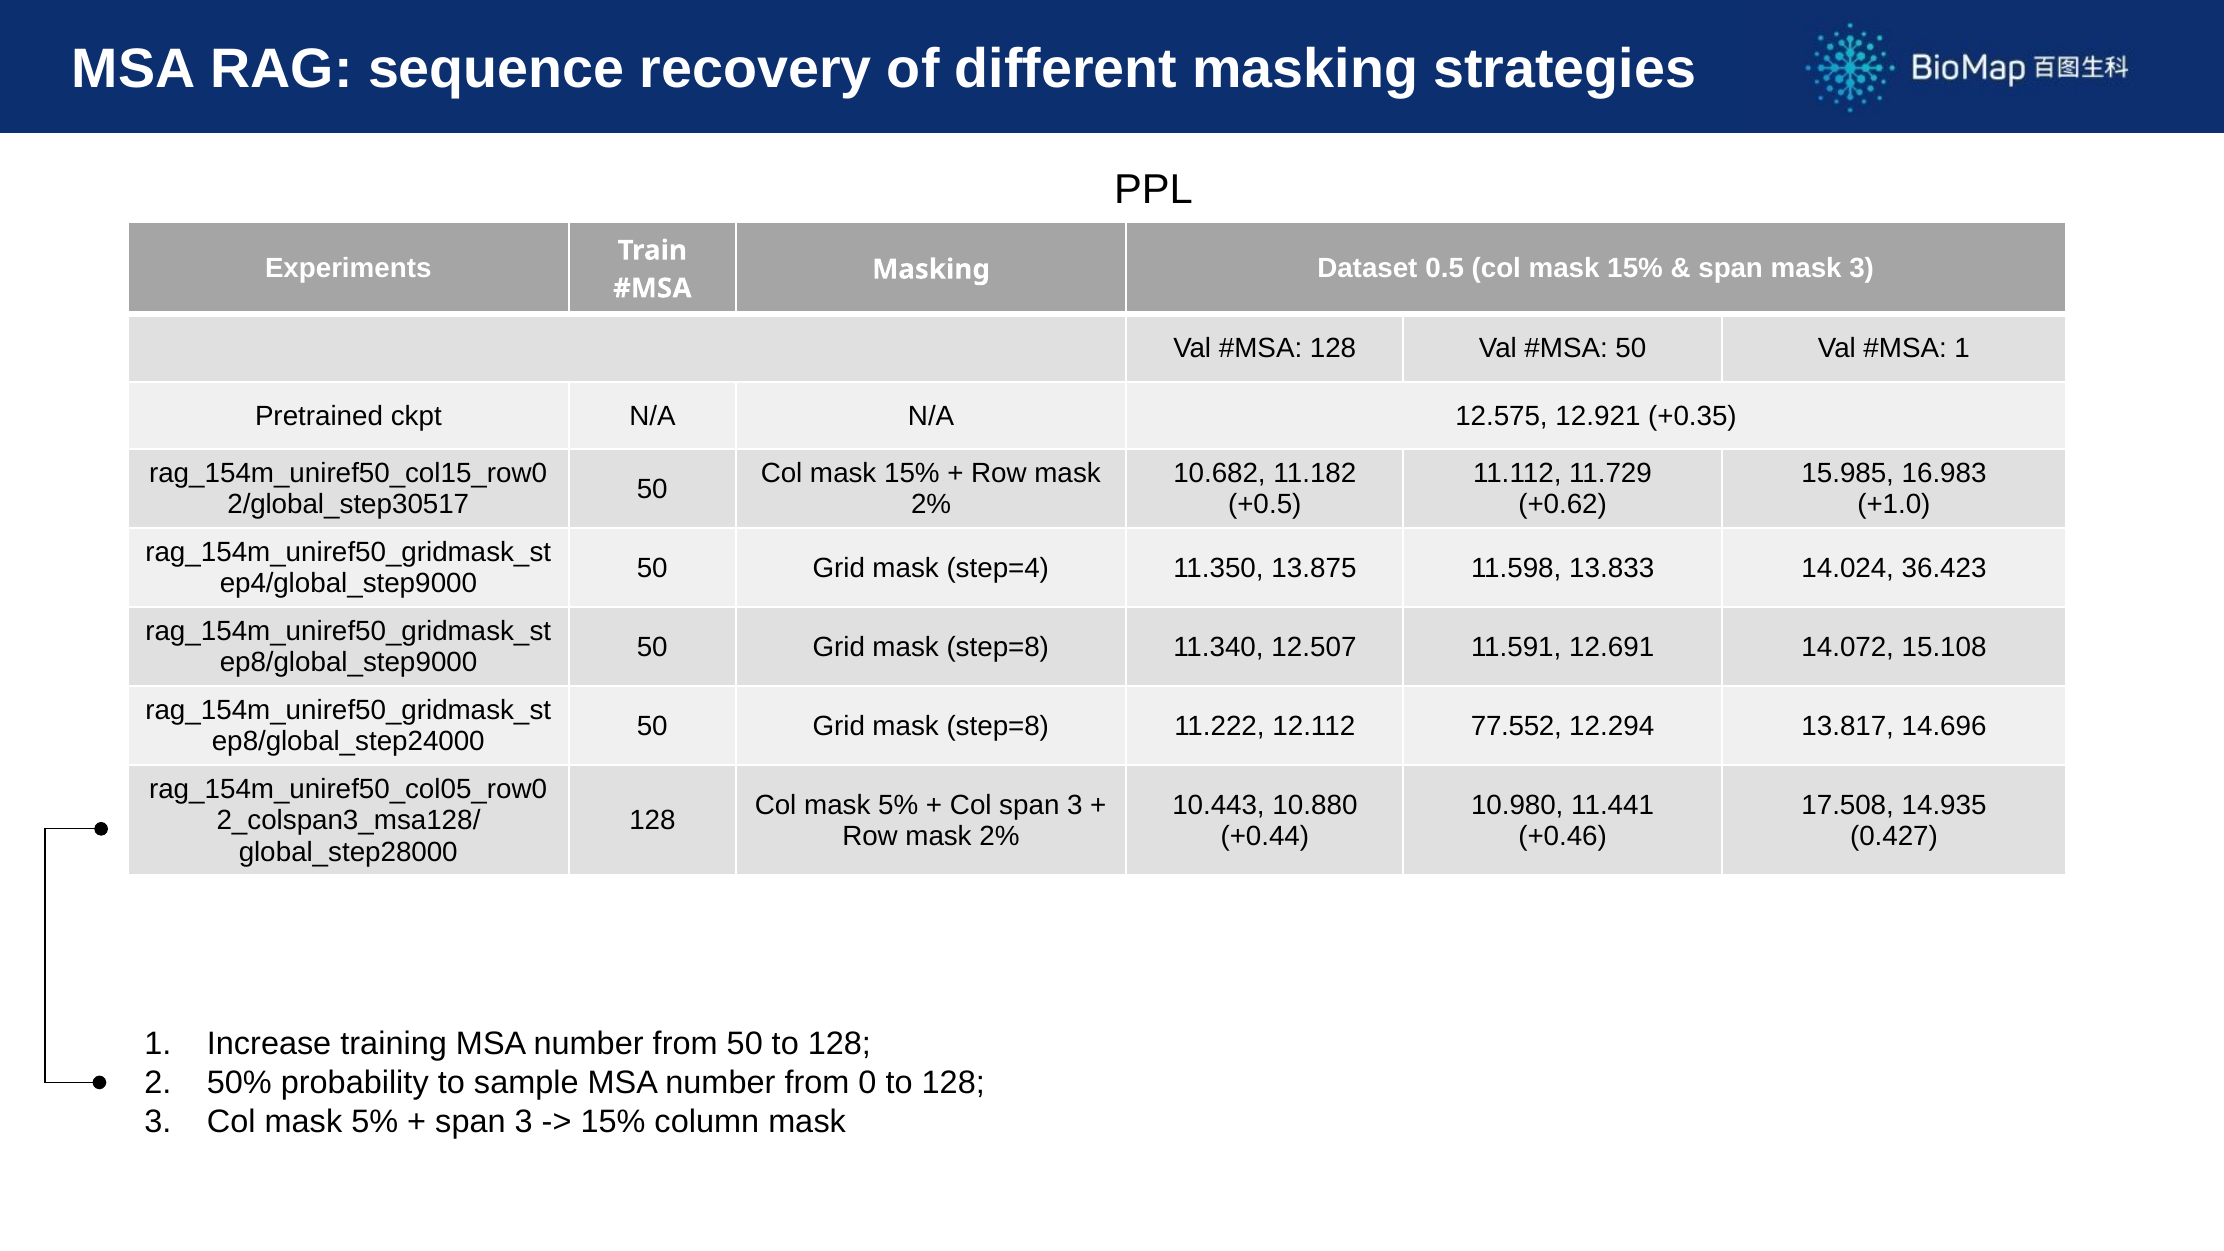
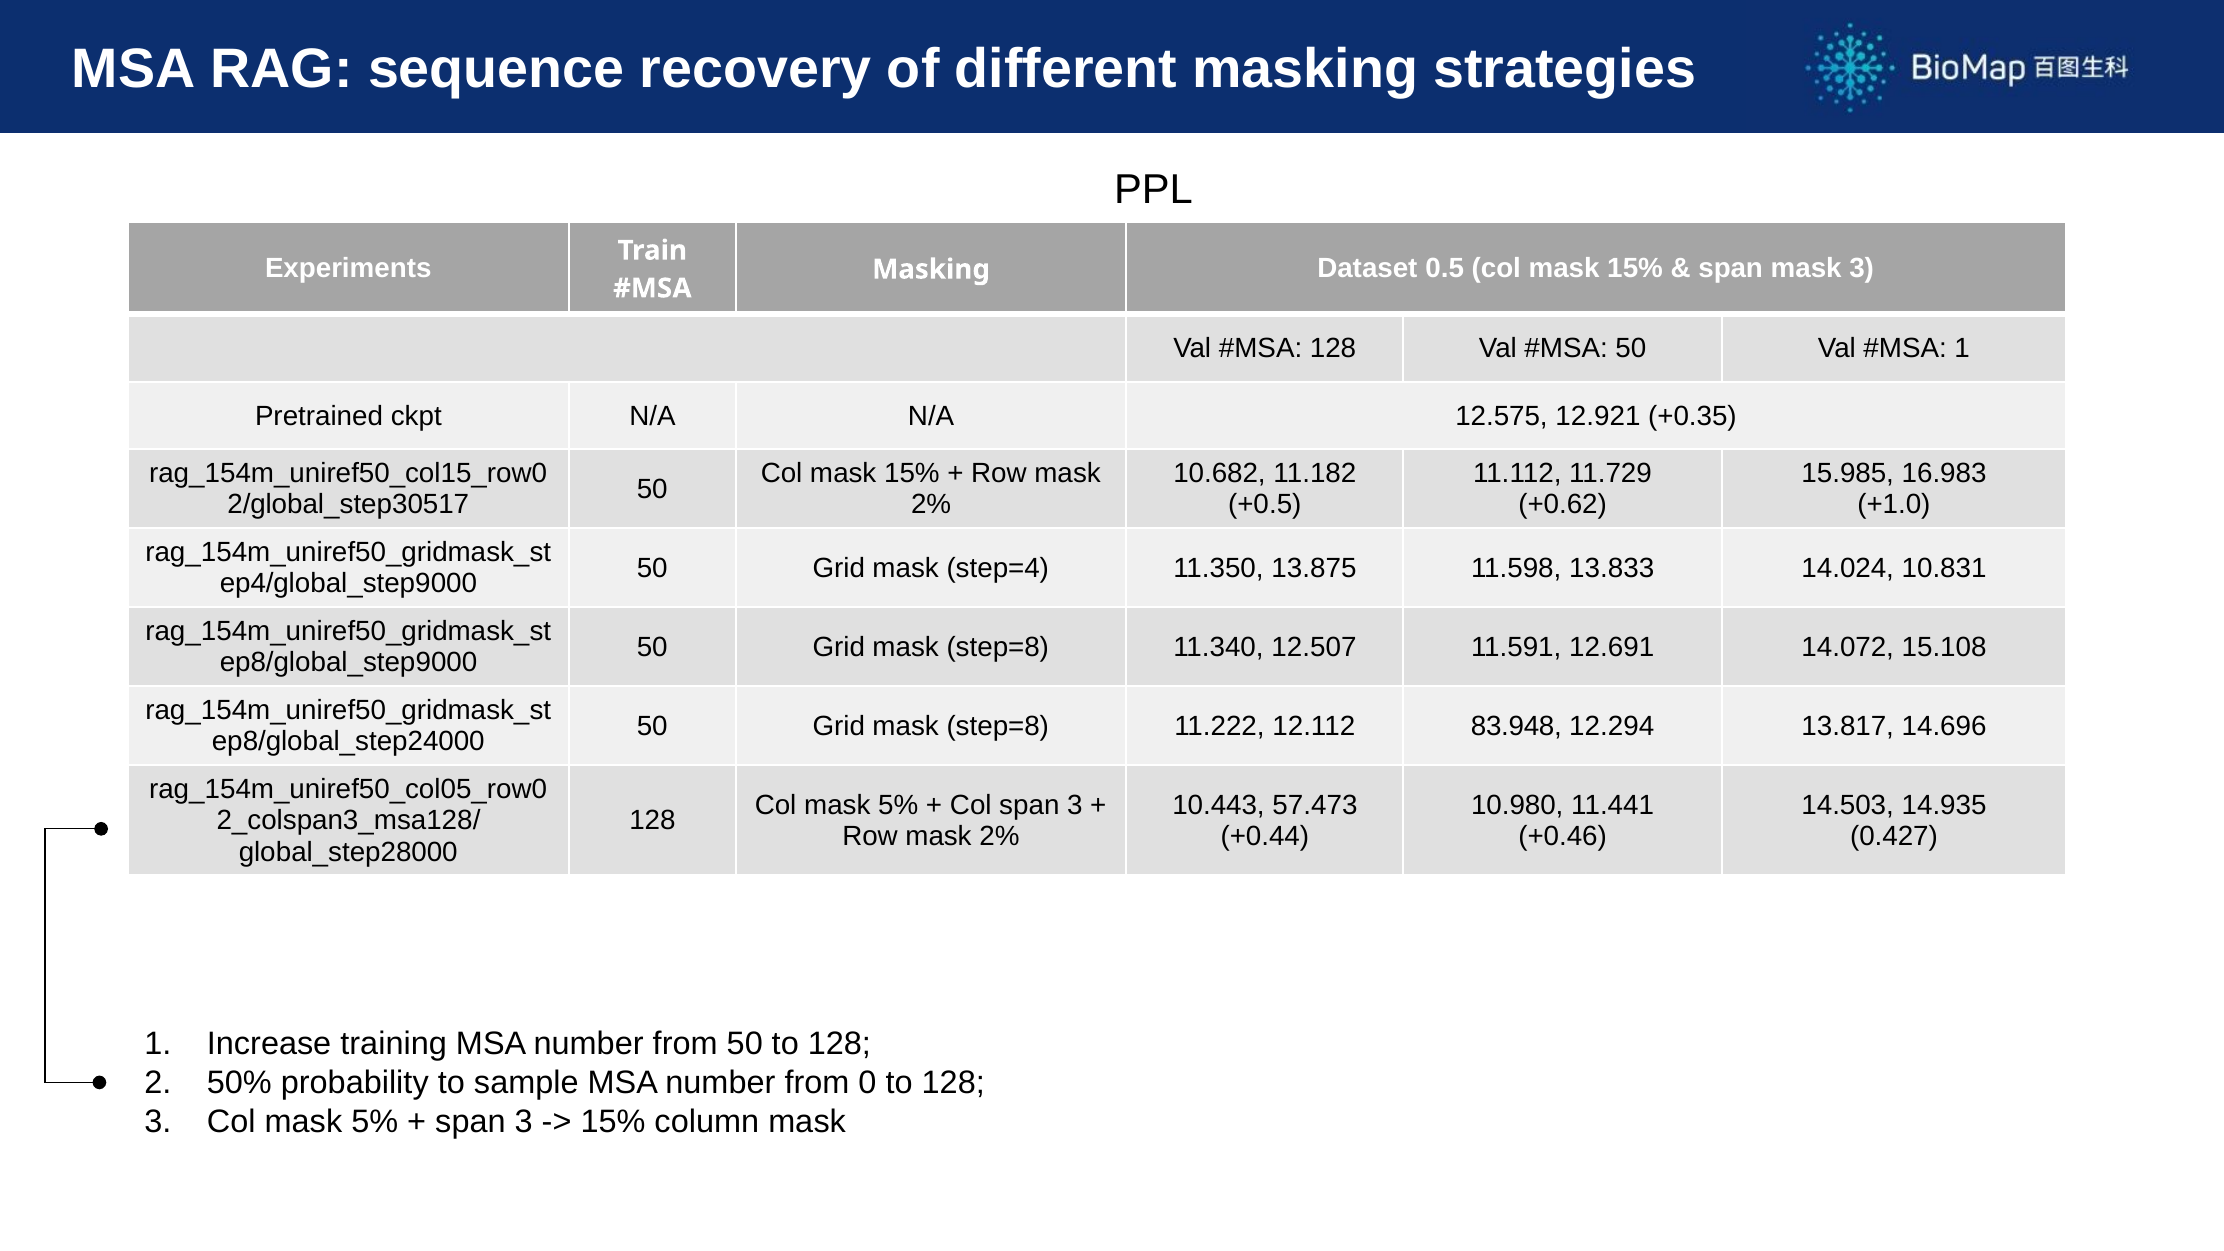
36.423: 36.423 -> 10.831
77.552: 77.552 -> 83.948
10.880: 10.880 -> 57.473
17.508: 17.508 -> 14.503
